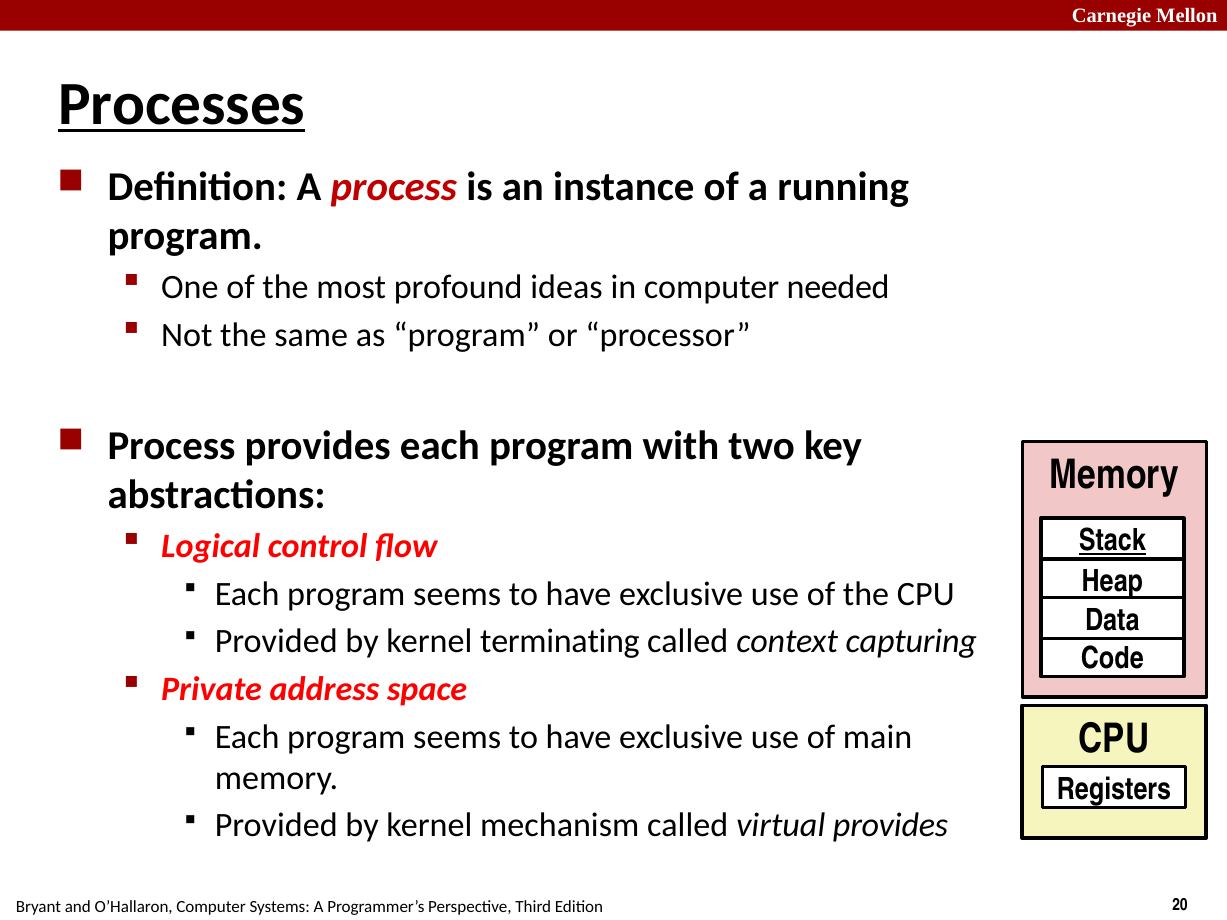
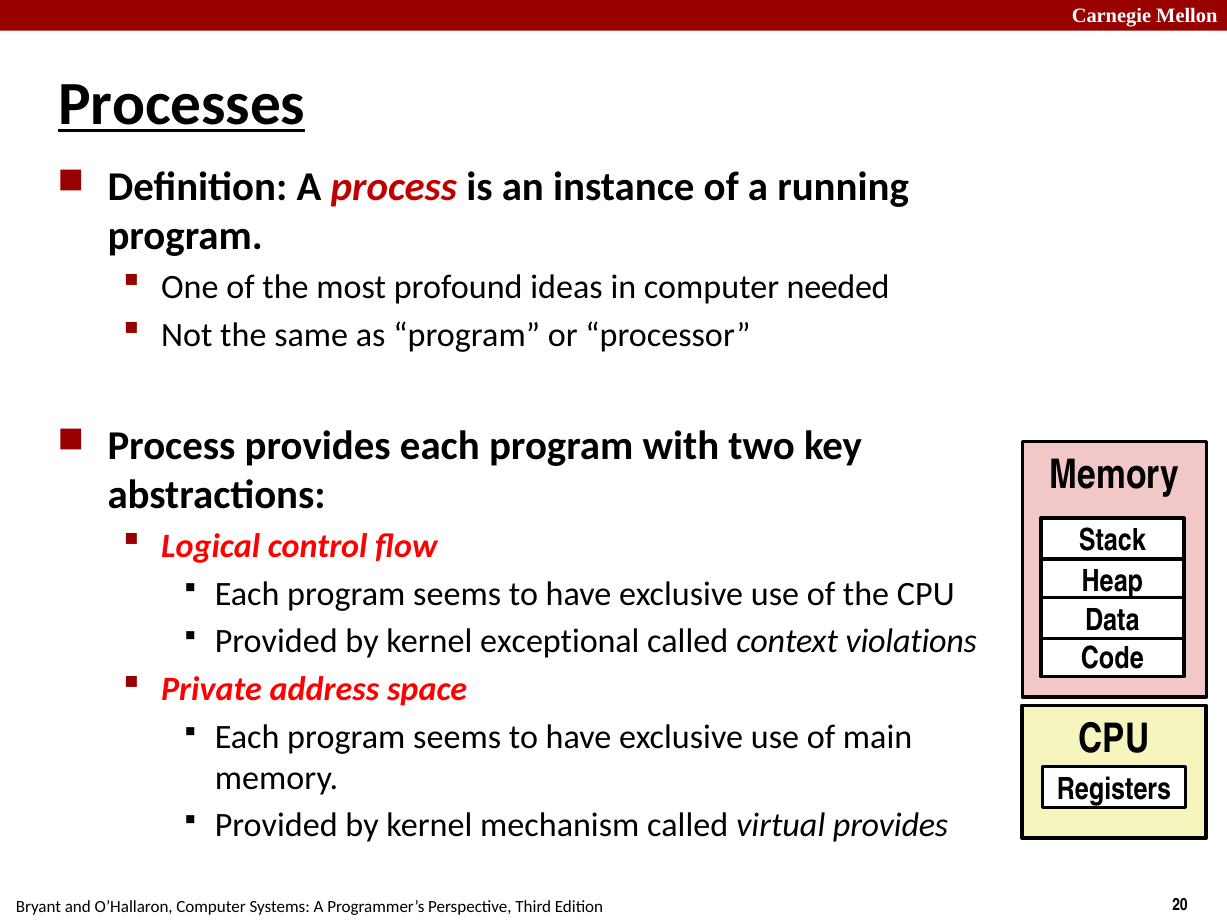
Stack underline: present -> none
terminating: terminating -> exceptional
capturing: capturing -> violations
